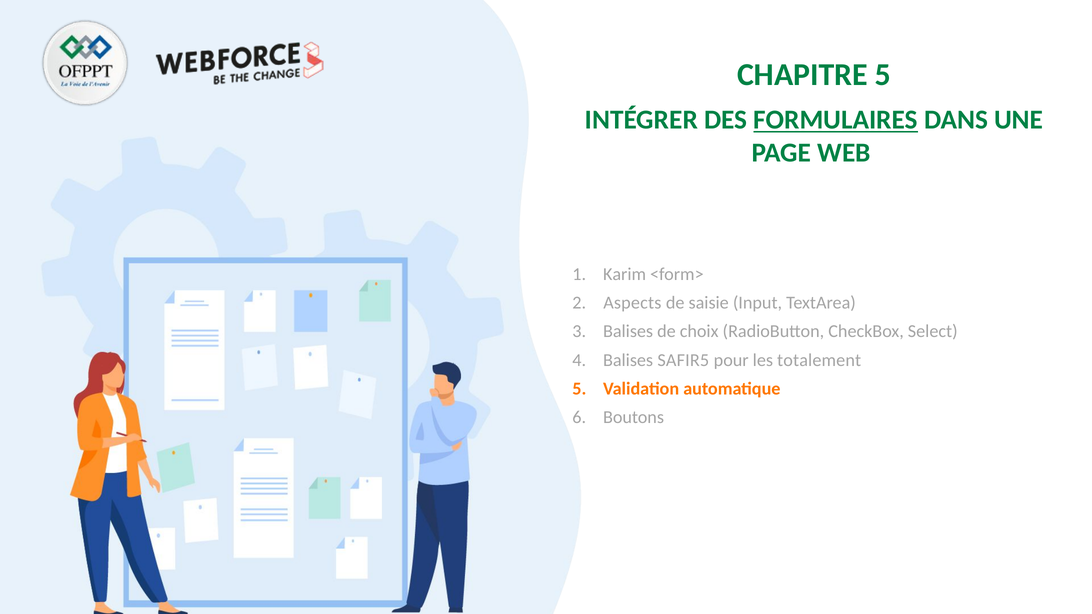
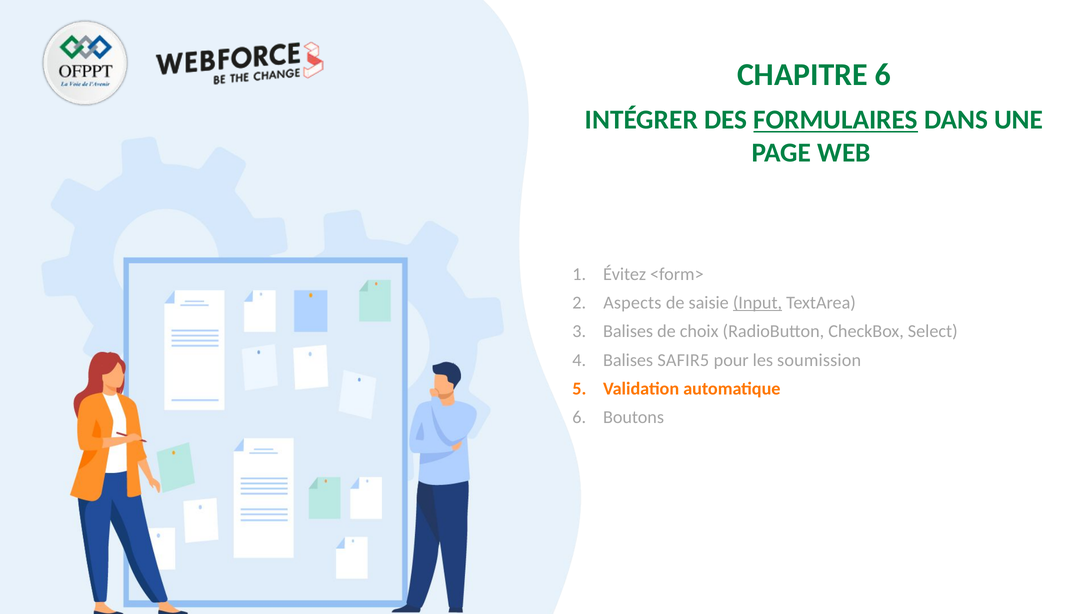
CHAPITRE 5: 5 -> 6
Karim: Karim -> Évitez
Input underline: none -> present
totalement: totalement -> soumission
